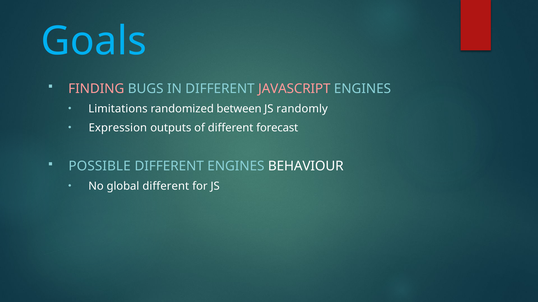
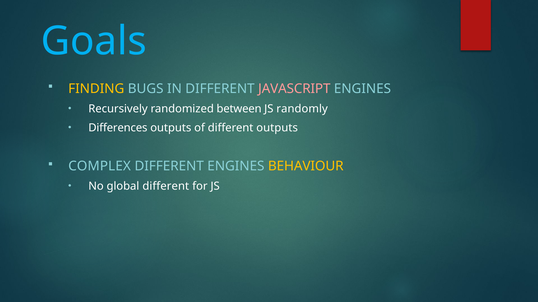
FINDING colour: pink -> yellow
Limitations: Limitations -> Recursively
Expression: Expression -> Differences
different forecast: forecast -> outputs
POSSIBLE: POSSIBLE -> COMPLEX
BEHAVIOUR colour: white -> yellow
